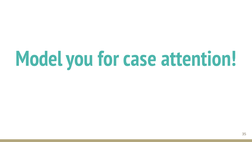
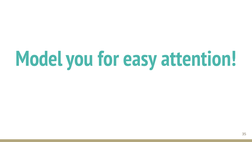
case: case -> easy
